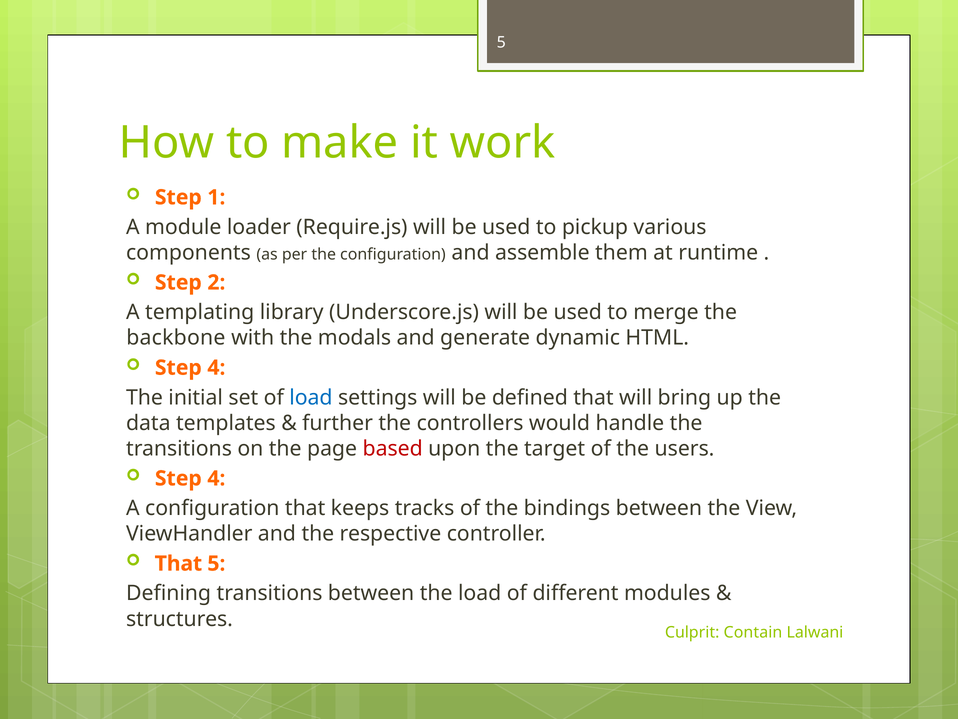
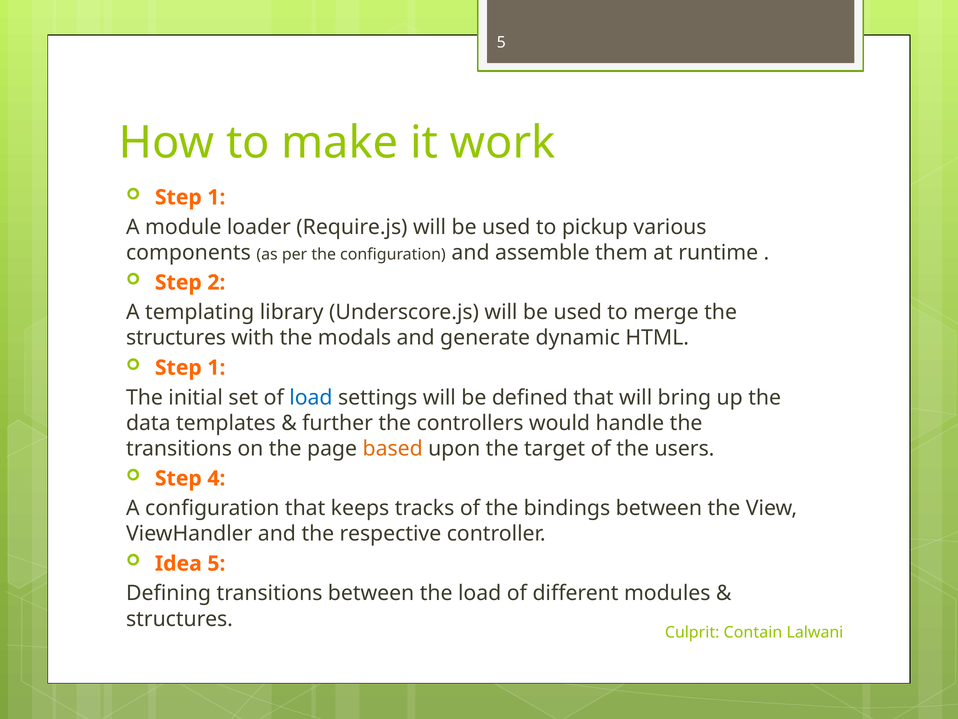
backbone at (176, 338): backbone -> structures
4 at (216, 367): 4 -> 1
based colour: red -> orange
That at (178, 563): That -> Idea
